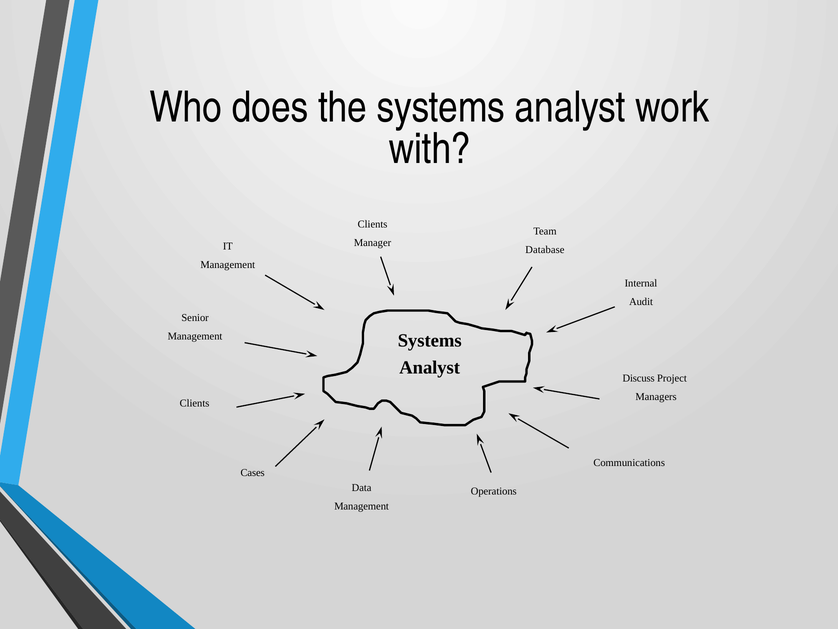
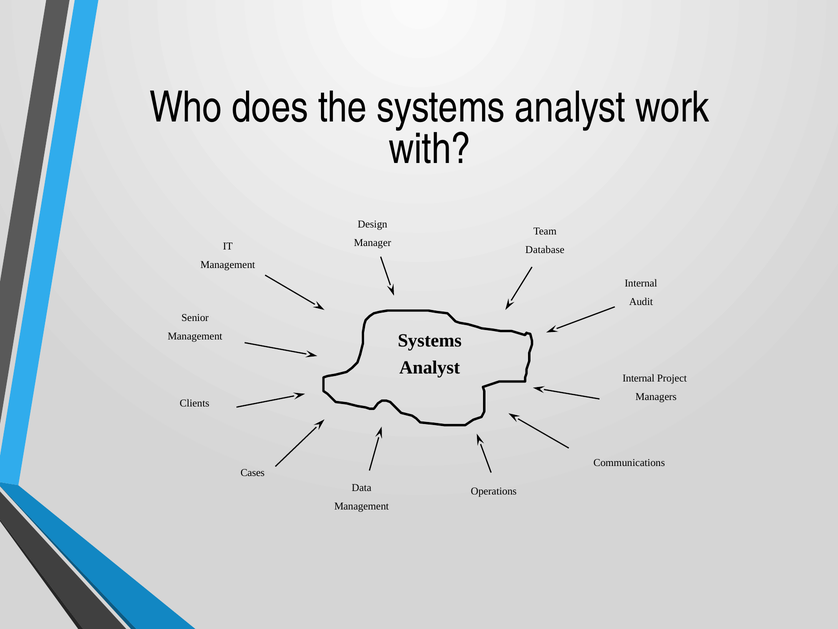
Clients at (373, 224): Clients -> Design
Discuss at (639, 378): Discuss -> Internal
